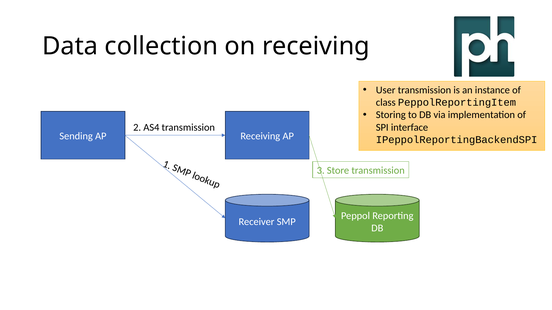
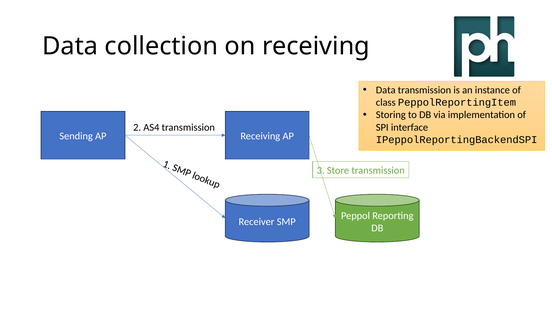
User at (386, 90): User -> Data
